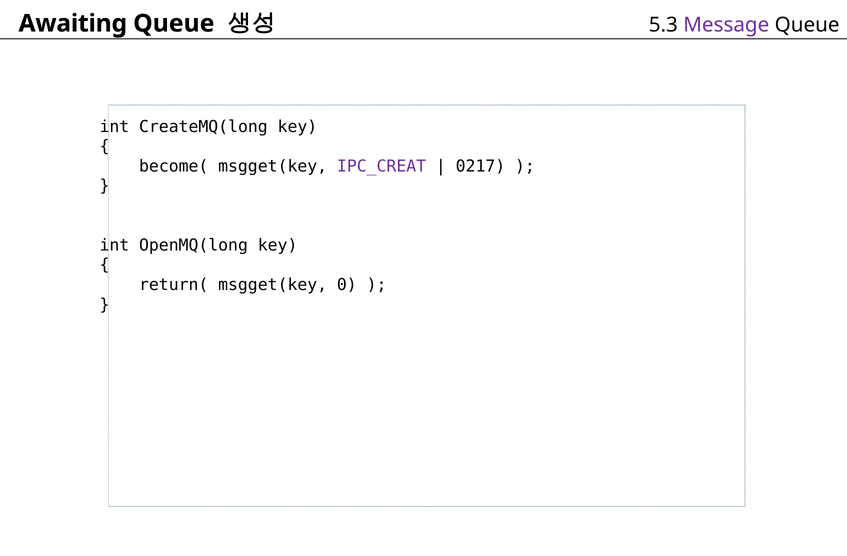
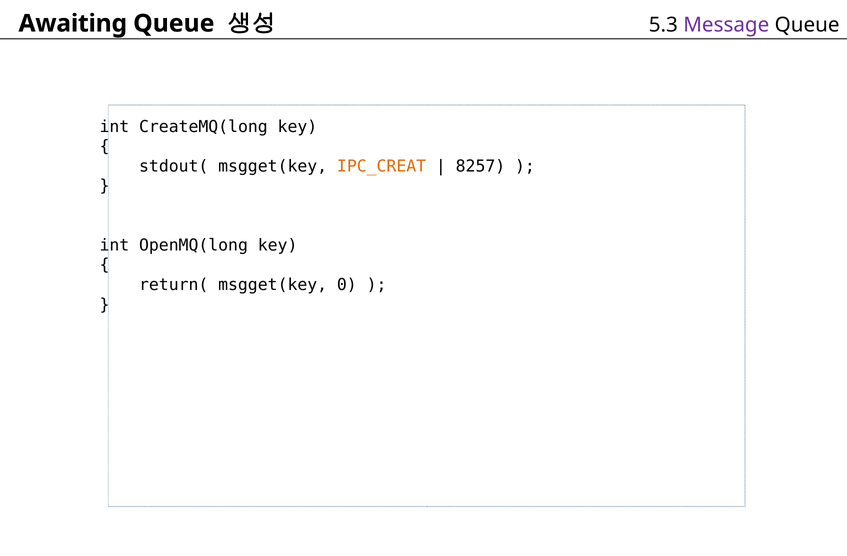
become(: become( -> stdout(
IPC_CREAT colour: purple -> orange
0217: 0217 -> 8257
